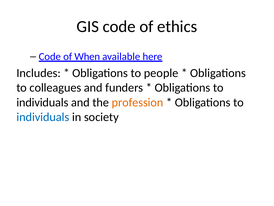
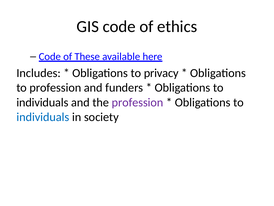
When: When -> These
people: people -> privacy
to colleagues: colleagues -> profession
profession at (138, 102) colour: orange -> purple
